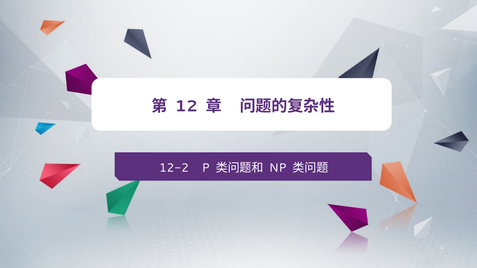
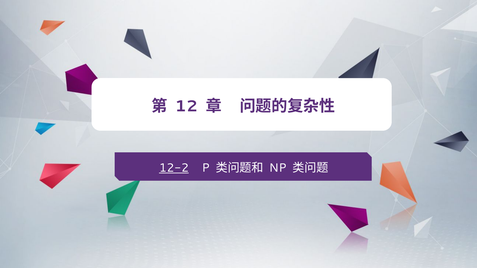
12-2 underline: none -> present
